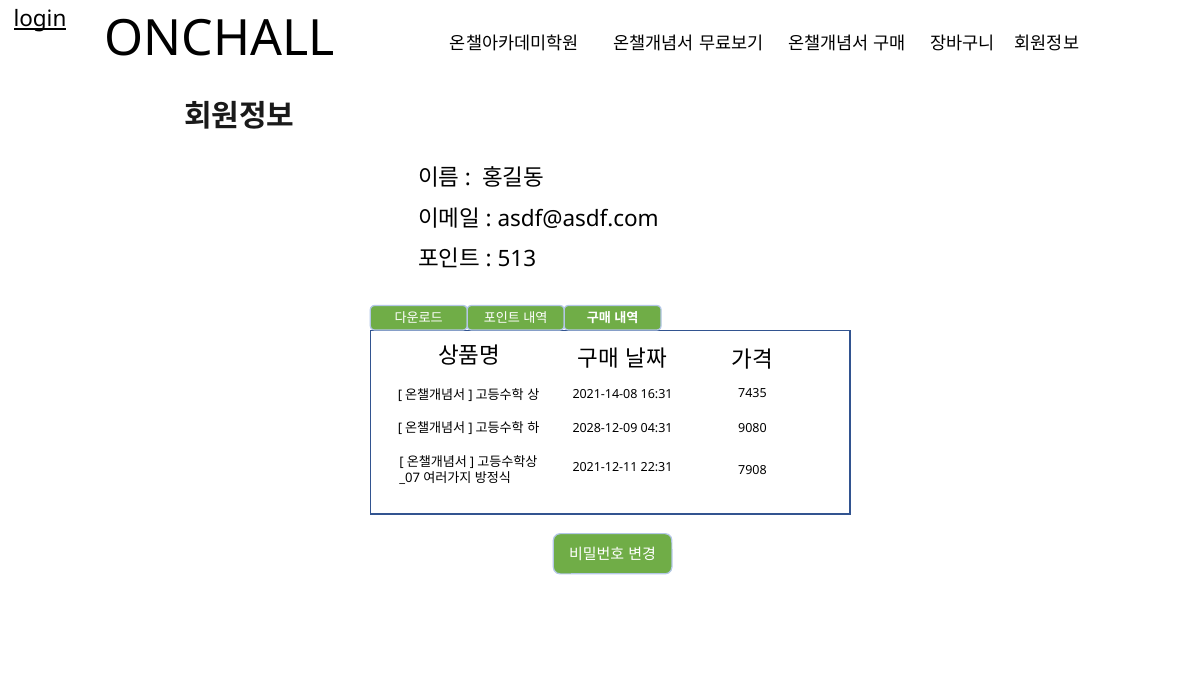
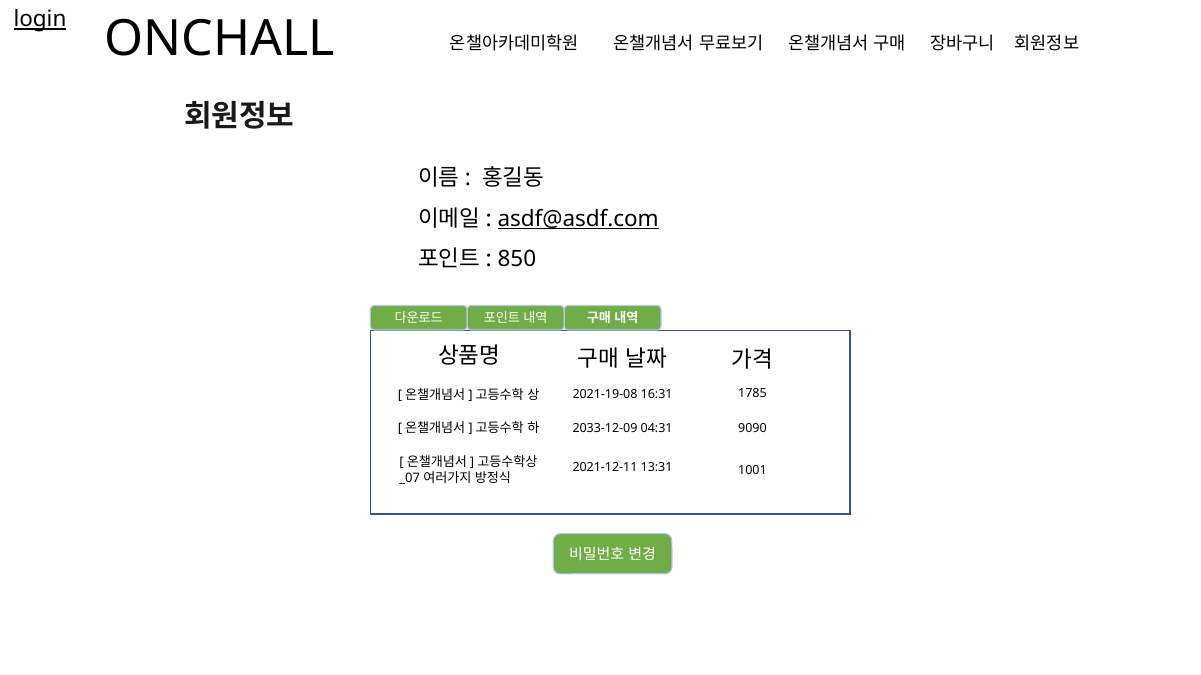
asdf@asdf.com underline: none -> present
513: 513 -> 850
7435: 7435 -> 1785
2021-14-08: 2021-14-08 -> 2021-19-08
9080: 9080 -> 9090
2028-12-09: 2028-12-09 -> 2033-12-09
22:31: 22:31 -> 13:31
7908: 7908 -> 1001
